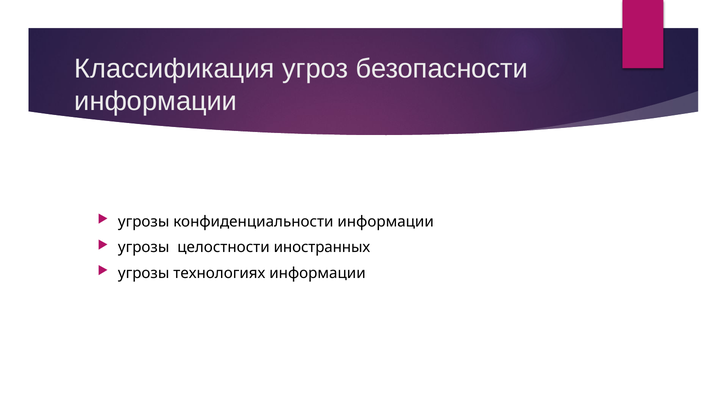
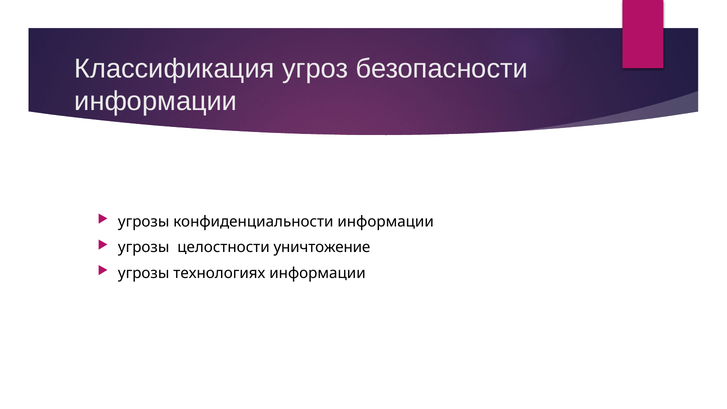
иностранных: иностранных -> уничтожение
